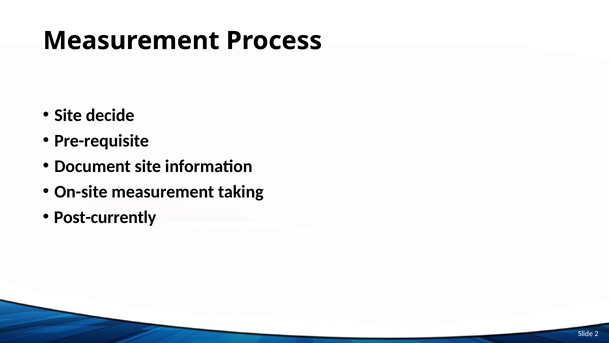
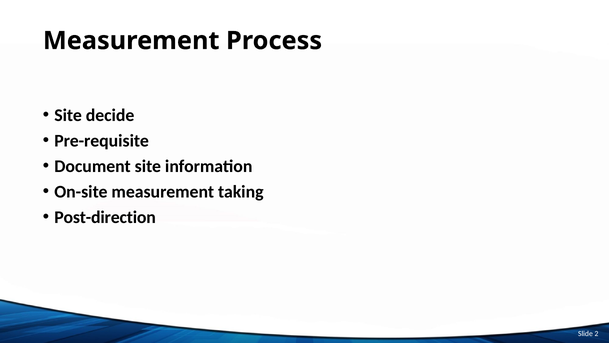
Post-currently: Post-currently -> Post-direction
